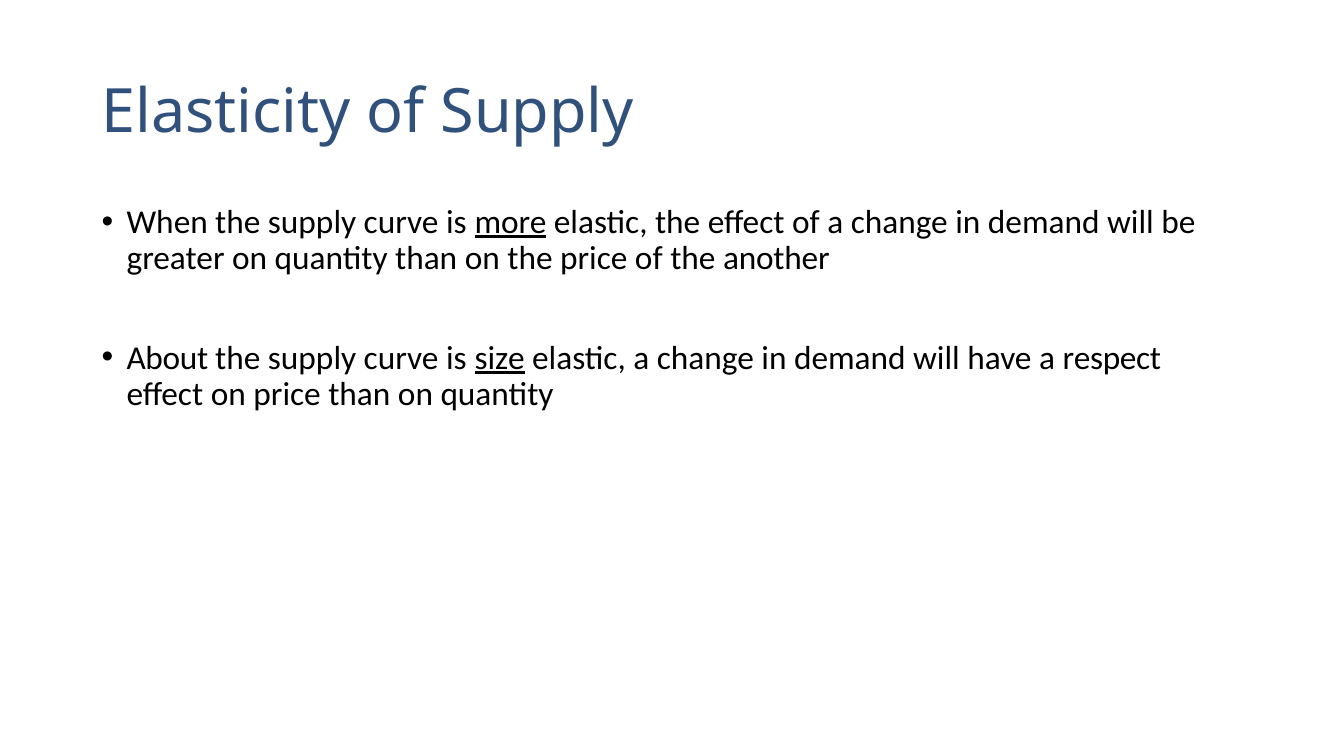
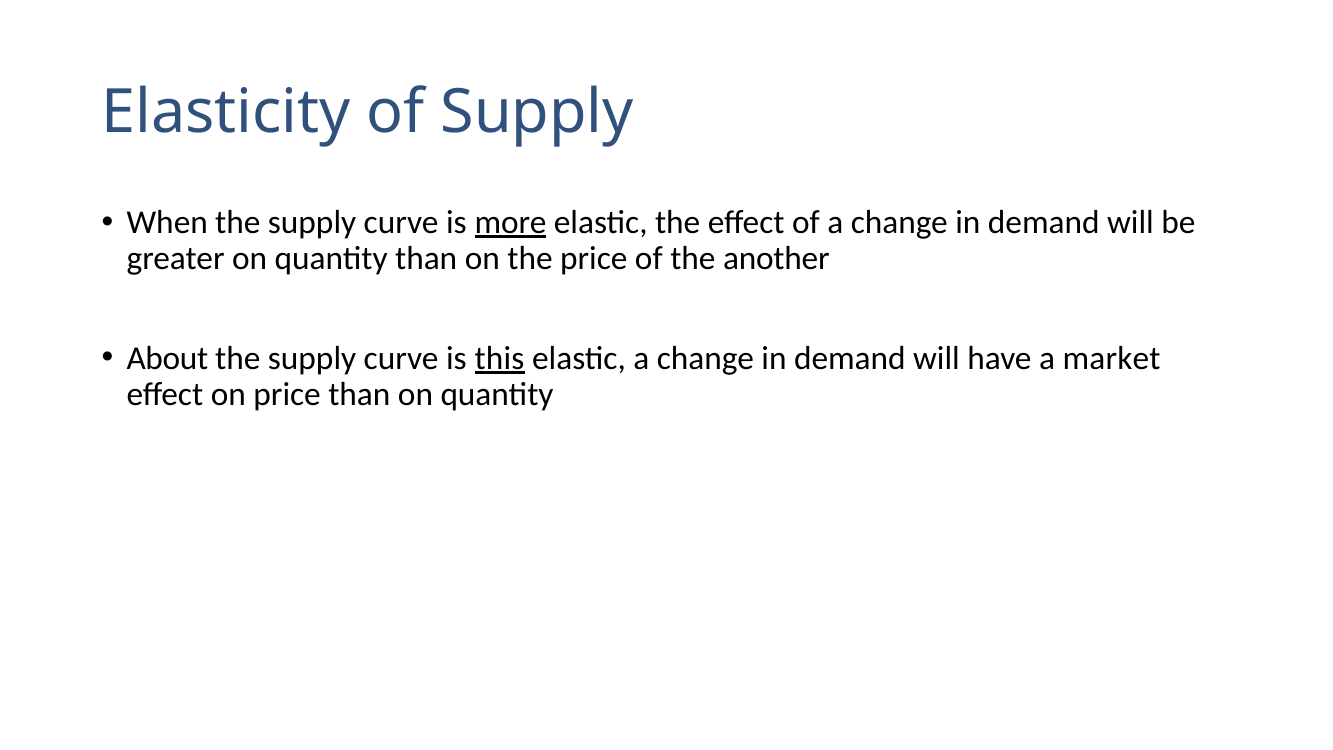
size: size -> this
respect: respect -> market
